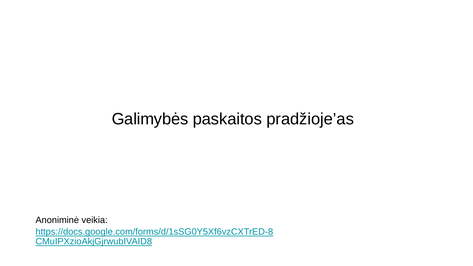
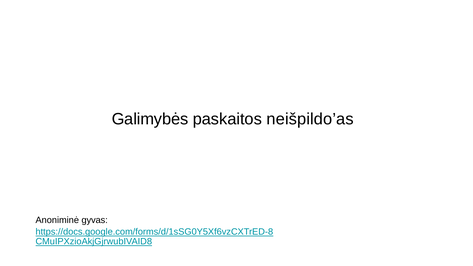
pradžioje’as: pradžioje’as -> neišpildo’as
veikia: veikia -> gyvas
